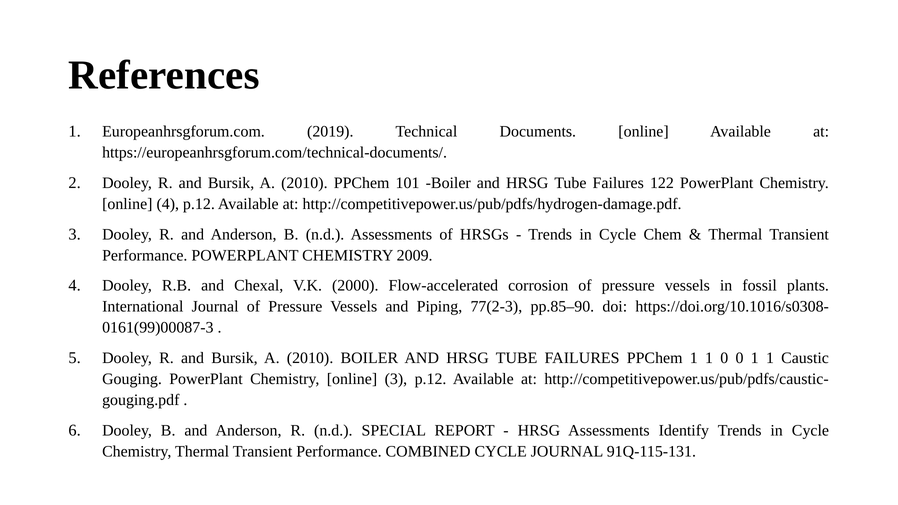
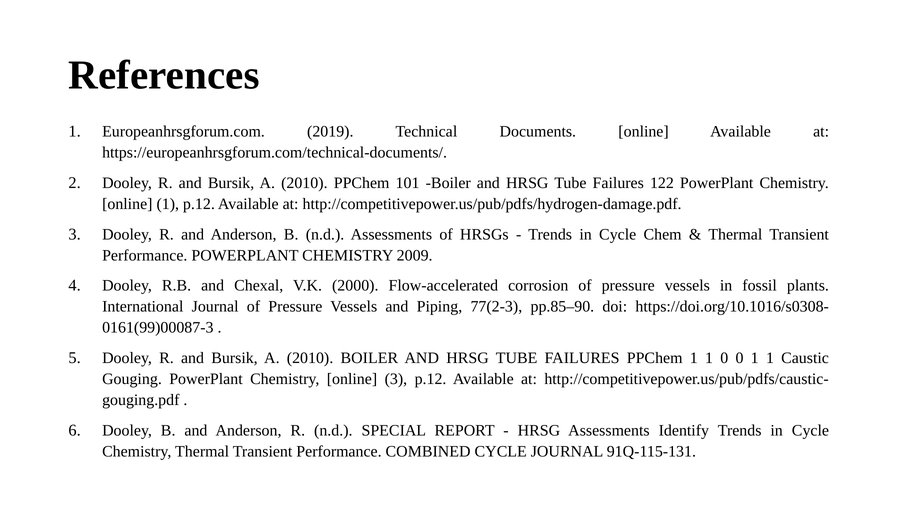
online 4: 4 -> 1
